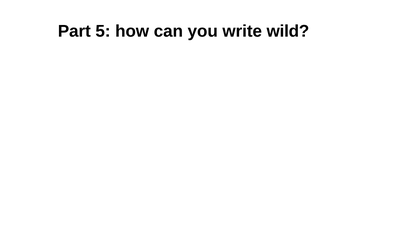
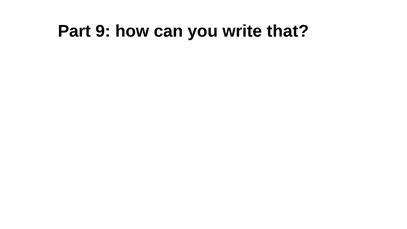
5: 5 -> 9
wild: wild -> that
